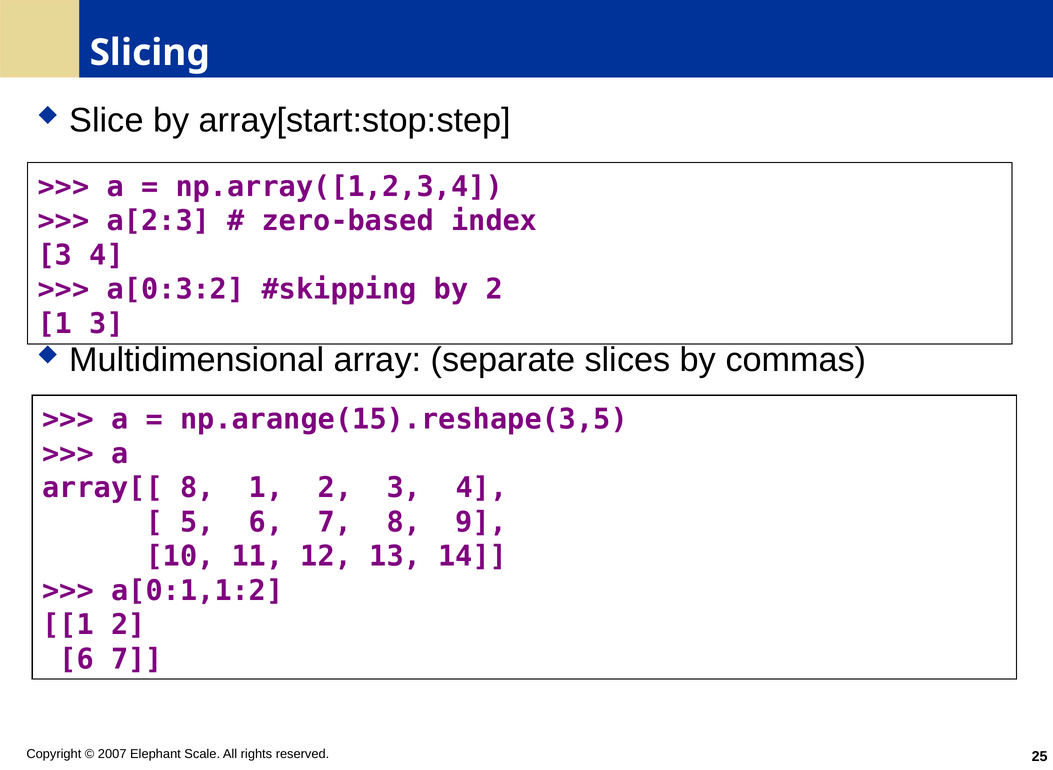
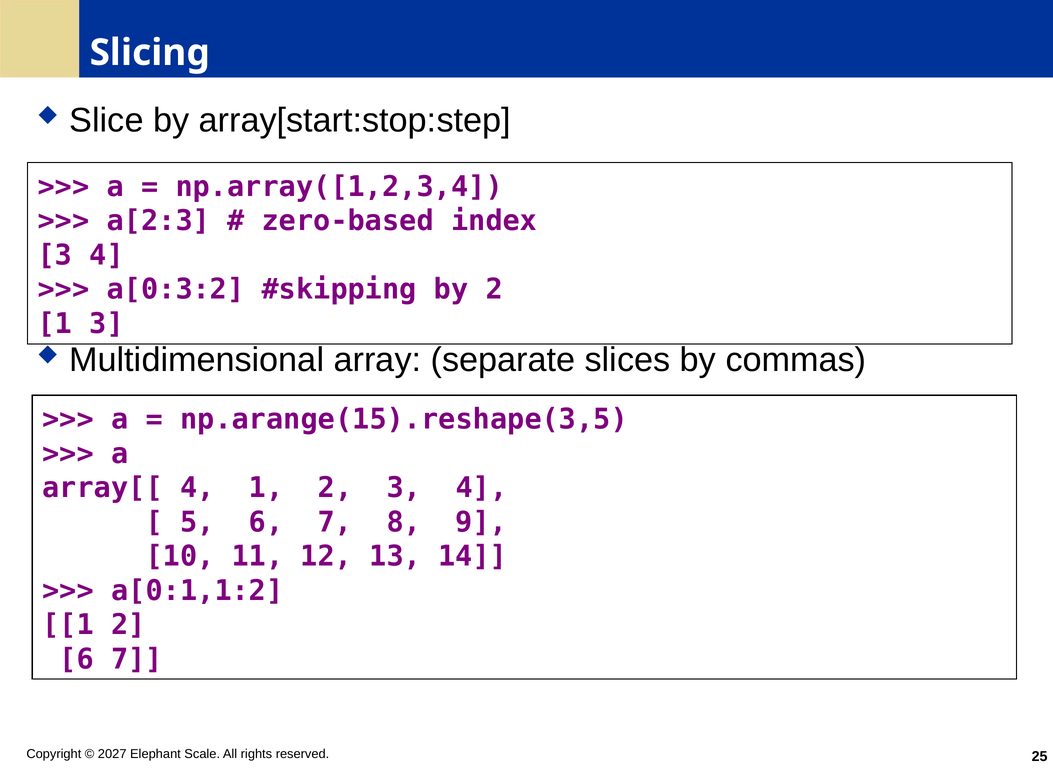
array[[ 8: 8 -> 4
2007: 2007 -> 2027
